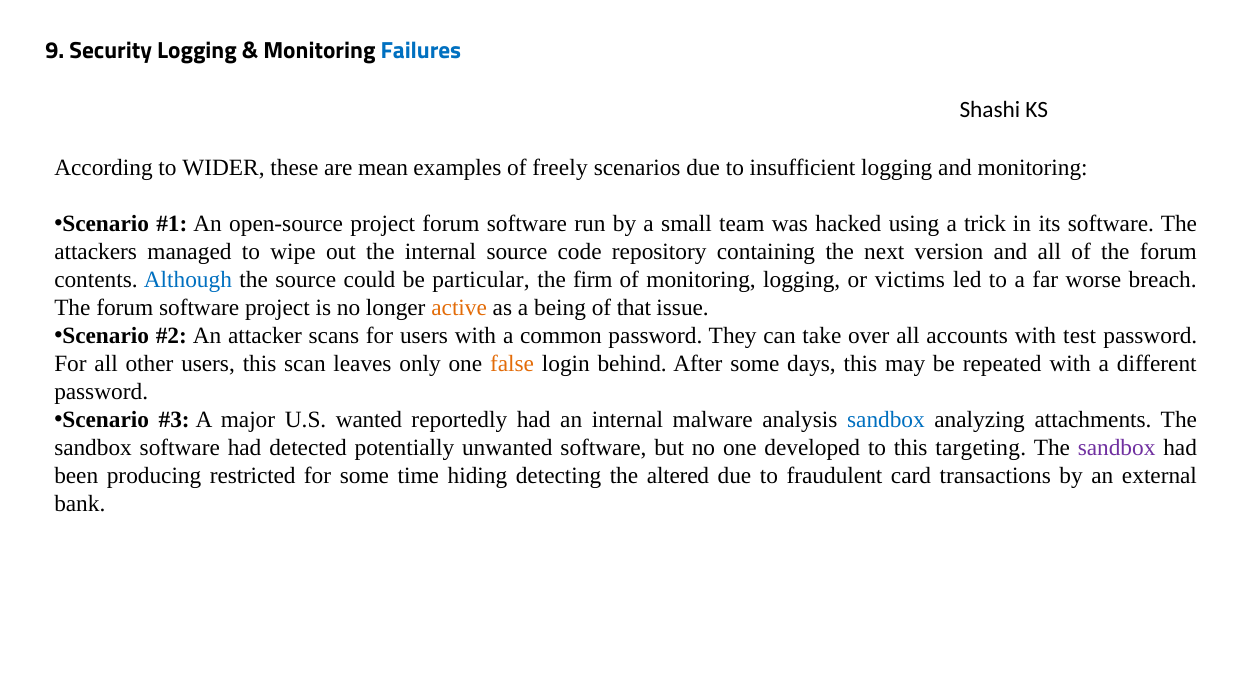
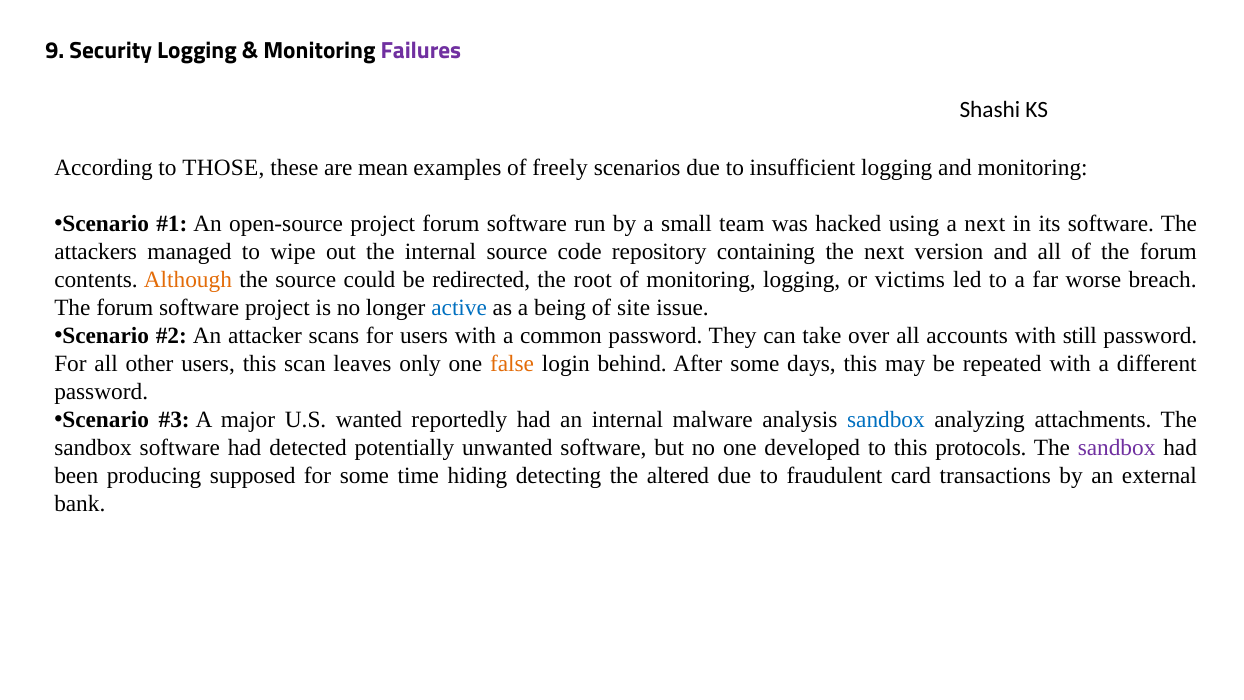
Failures colour: blue -> purple
WIDER: WIDER -> THOSE
a trick: trick -> next
Although colour: blue -> orange
particular: particular -> redirected
firm: firm -> root
active colour: orange -> blue
that: that -> site
test: test -> still
targeting: targeting -> protocols
restricted: restricted -> supposed
